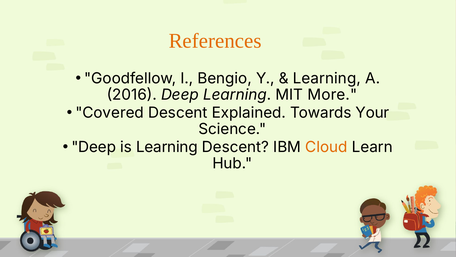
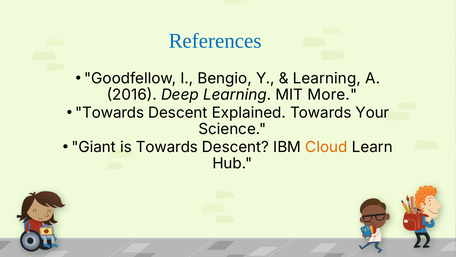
References colour: orange -> blue
Covered at (110, 113): Covered -> Towards
Deep at (94, 147): Deep -> Giant
is Learning: Learning -> Towards
